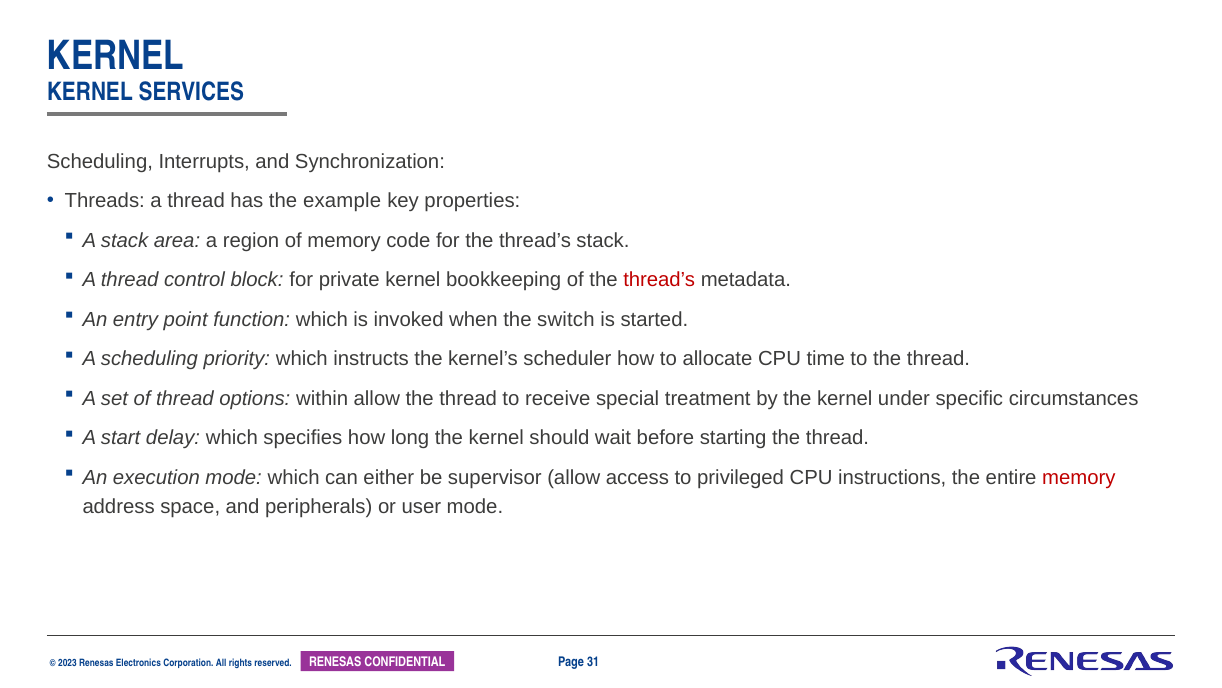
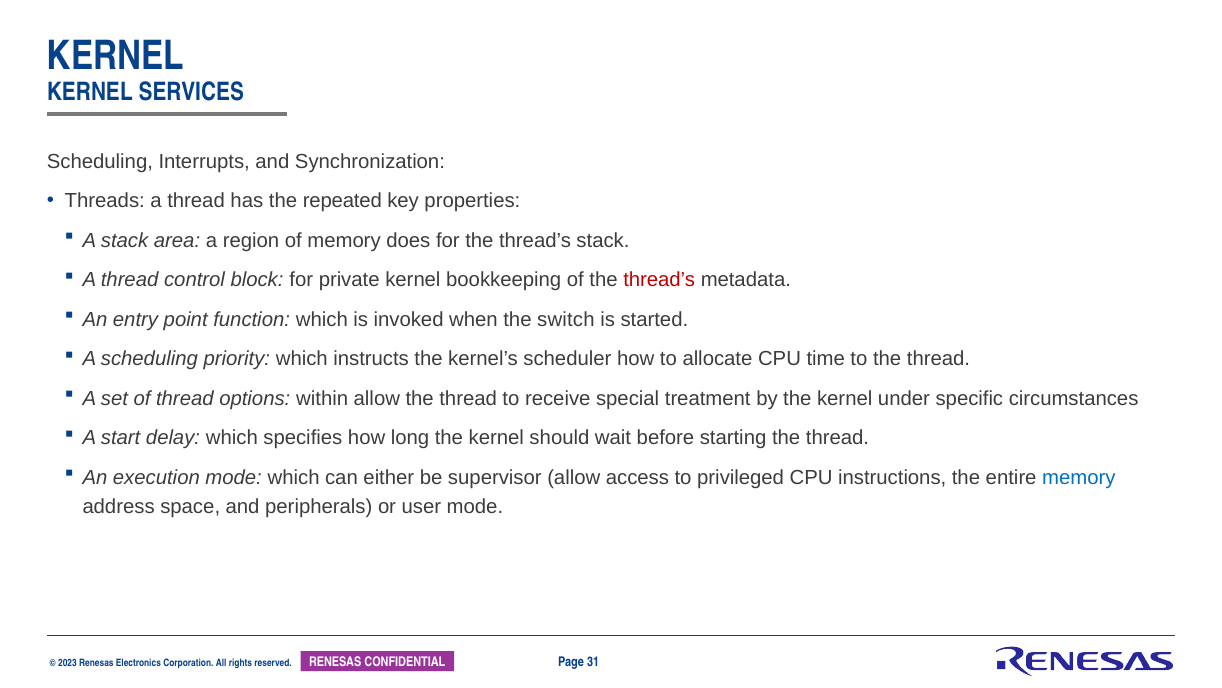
example: example -> repeated
code: code -> does
memory at (1079, 477) colour: red -> blue
